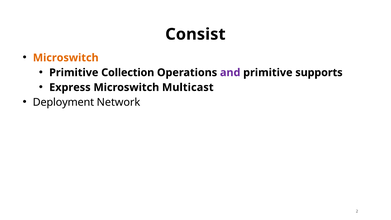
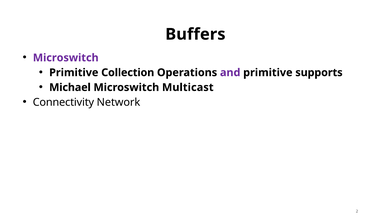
Consist: Consist -> Buffers
Microswitch at (66, 58) colour: orange -> purple
Express: Express -> Michael
Deployment: Deployment -> Connectivity
